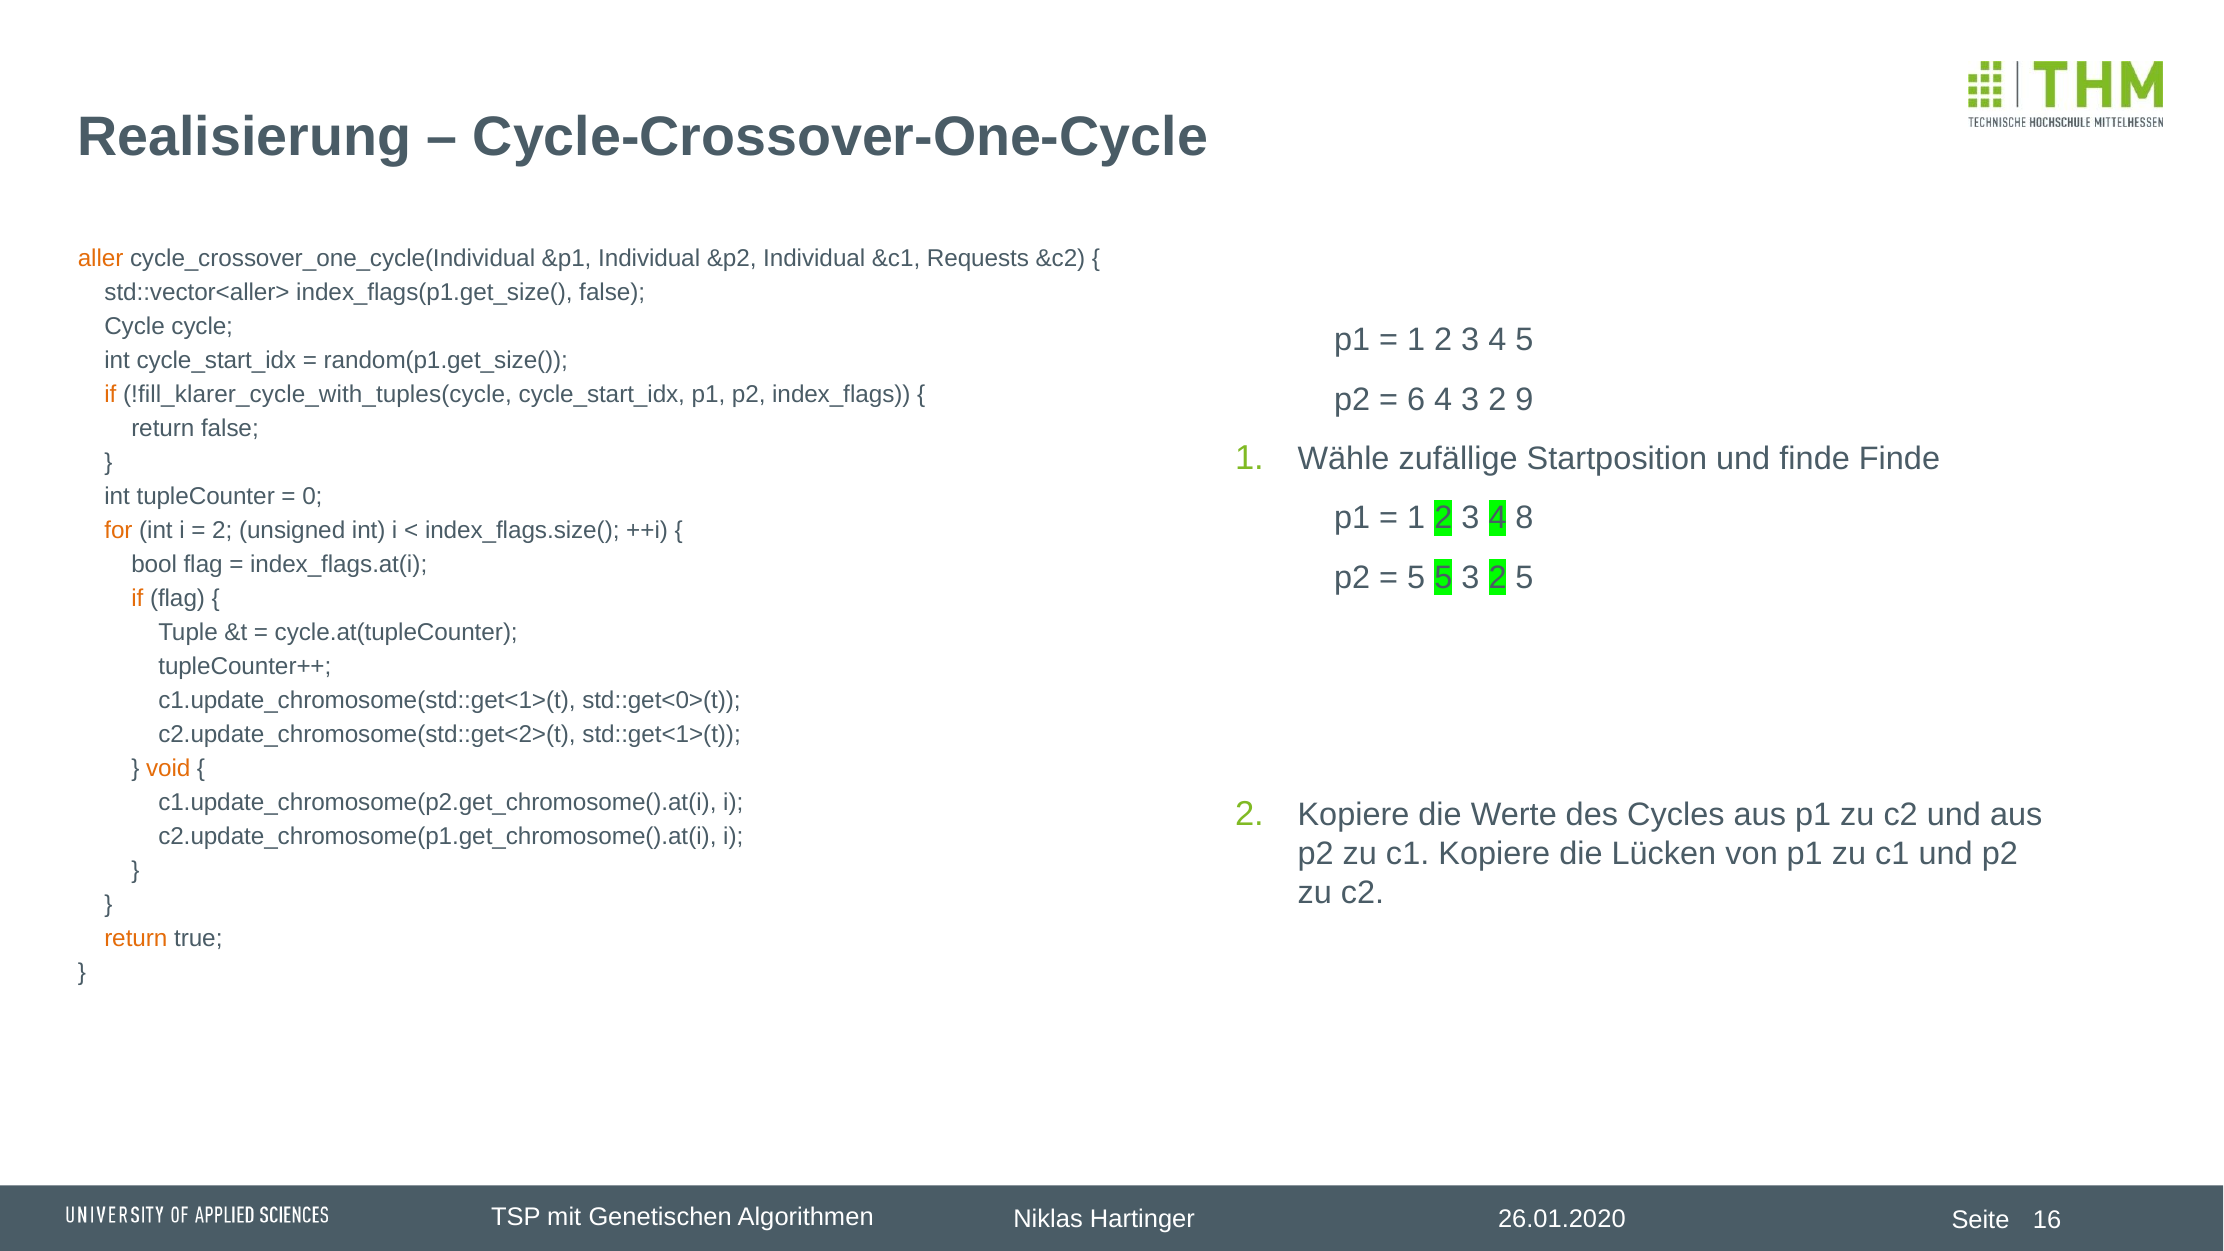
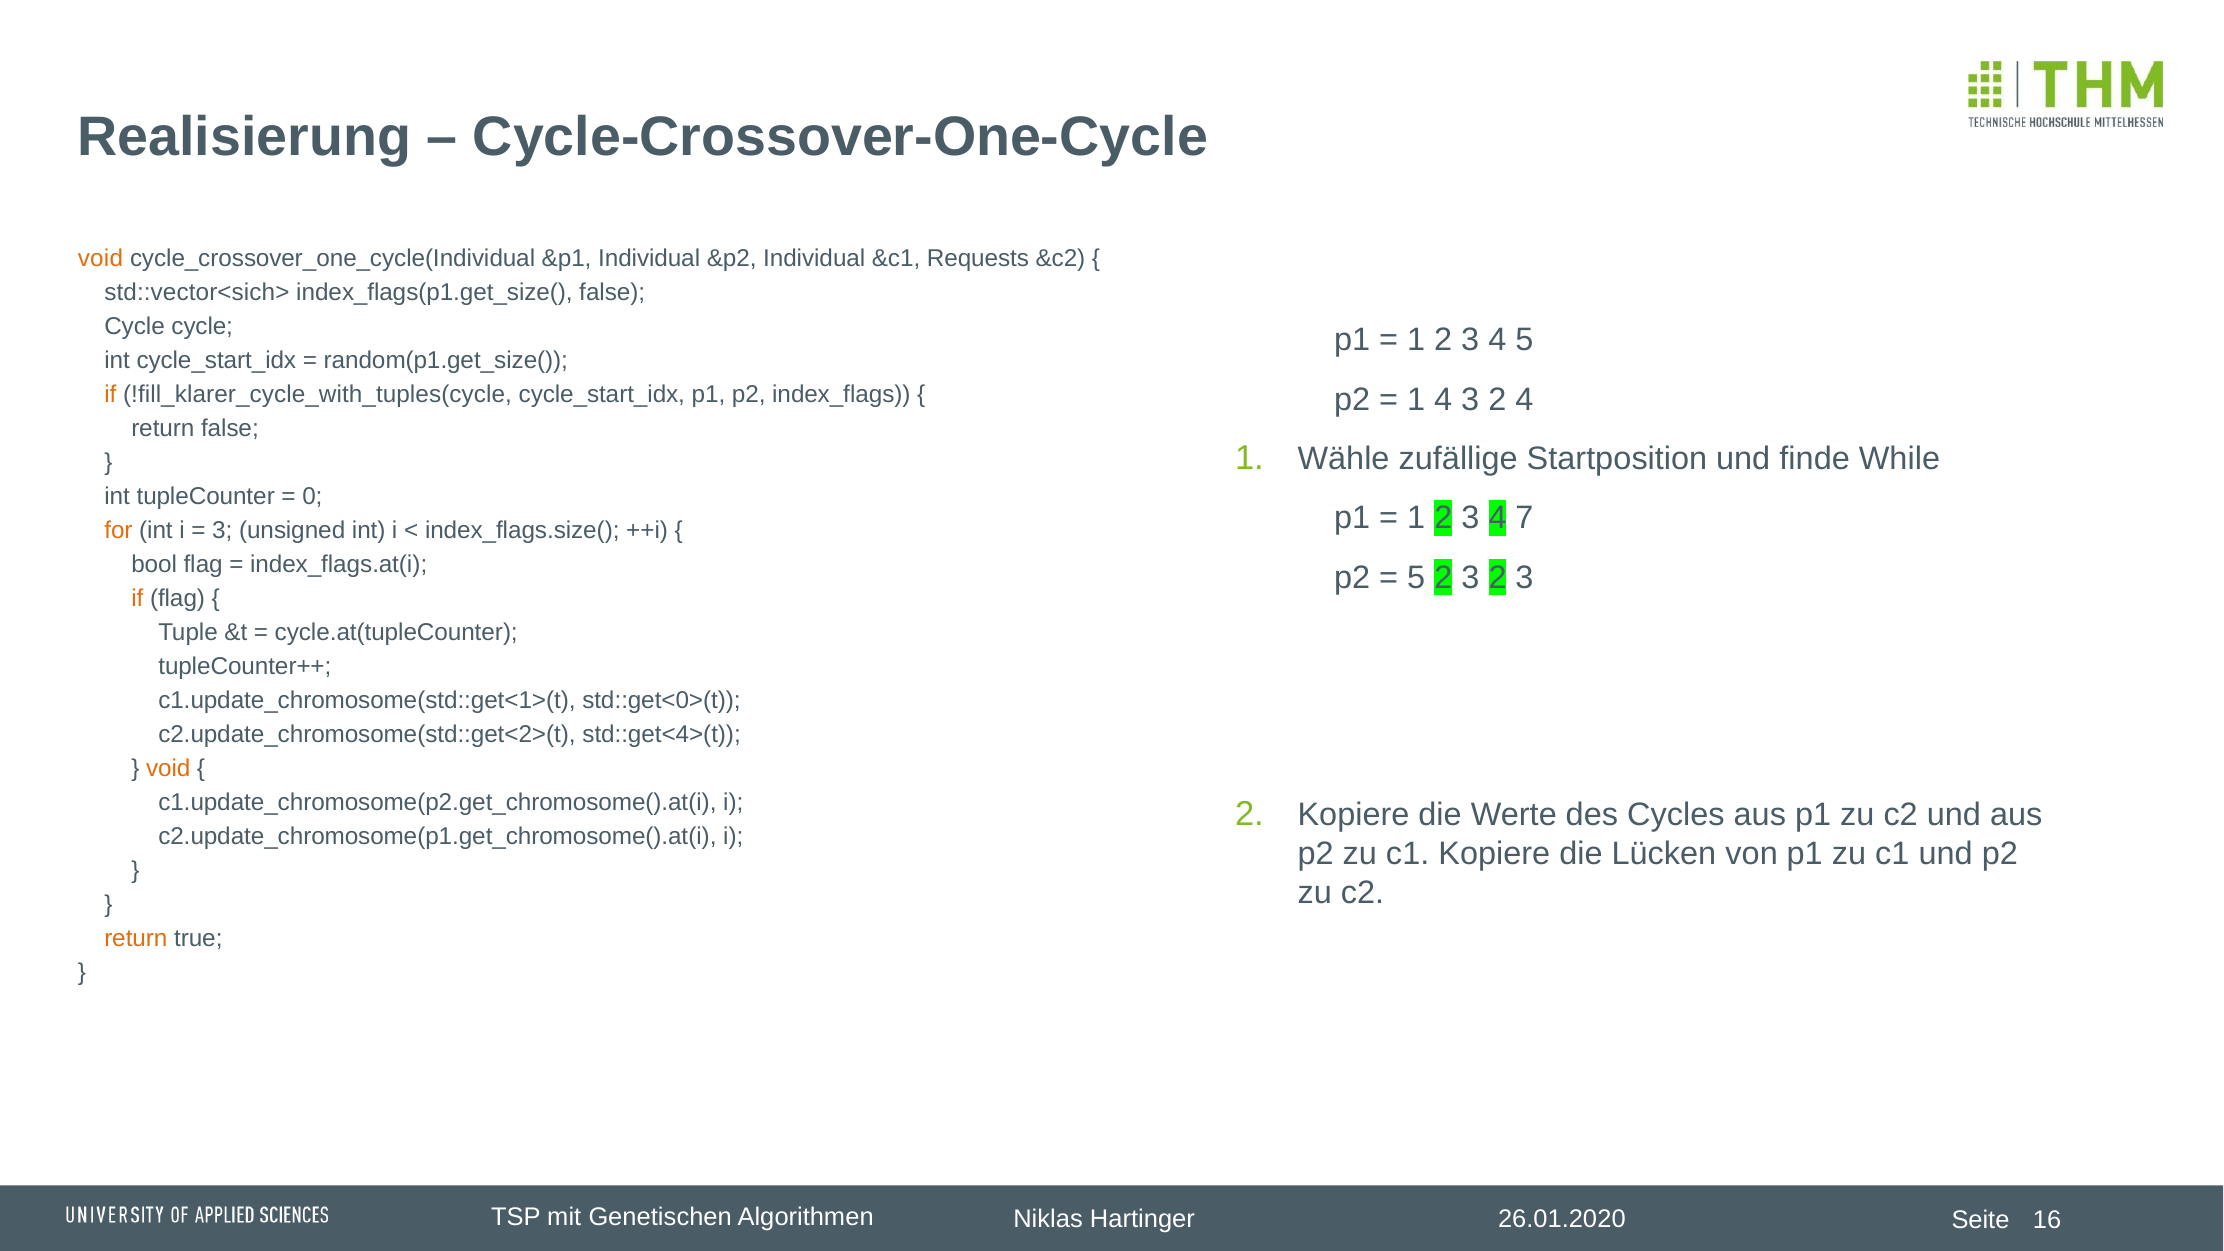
aller at (101, 258): aller -> void
std::vector<aller>: std::vector<aller> -> std::vector<sich>
6 at (1416, 400): 6 -> 1
2 9: 9 -> 4
finde Finde: Finde -> While
8: 8 -> 7
2 at (222, 530): 2 -> 3
5 5: 5 -> 2
3 2 5: 5 -> 3
std::get<1>(t: std::get<1>(t -> std::get<4>(t
